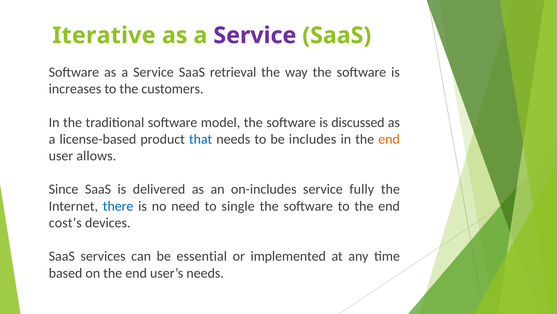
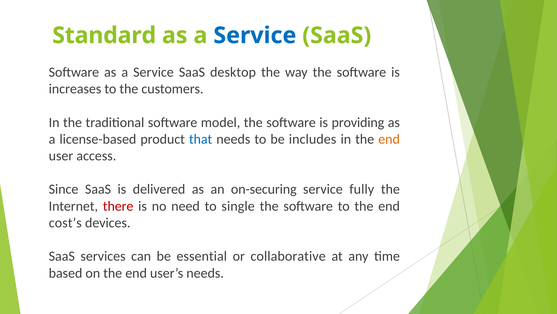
Iterative: Iterative -> Standard
Service at (255, 35) colour: purple -> blue
retrieval: retrieval -> desktop
discussed: discussed -> providing
allows: allows -> access
on-includes: on-includes -> on-securing
there colour: blue -> red
implemented: implemented -> collaborative
